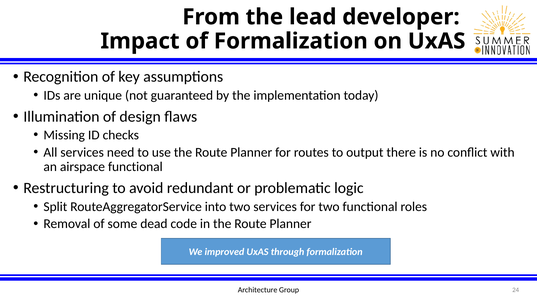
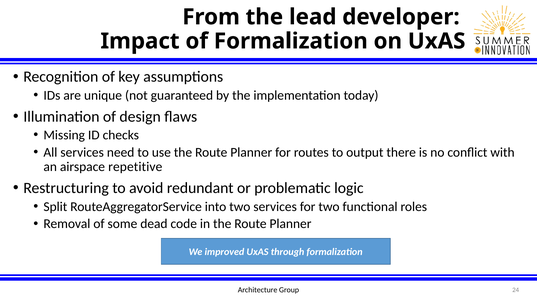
airspace functional: functional -> repetitive
